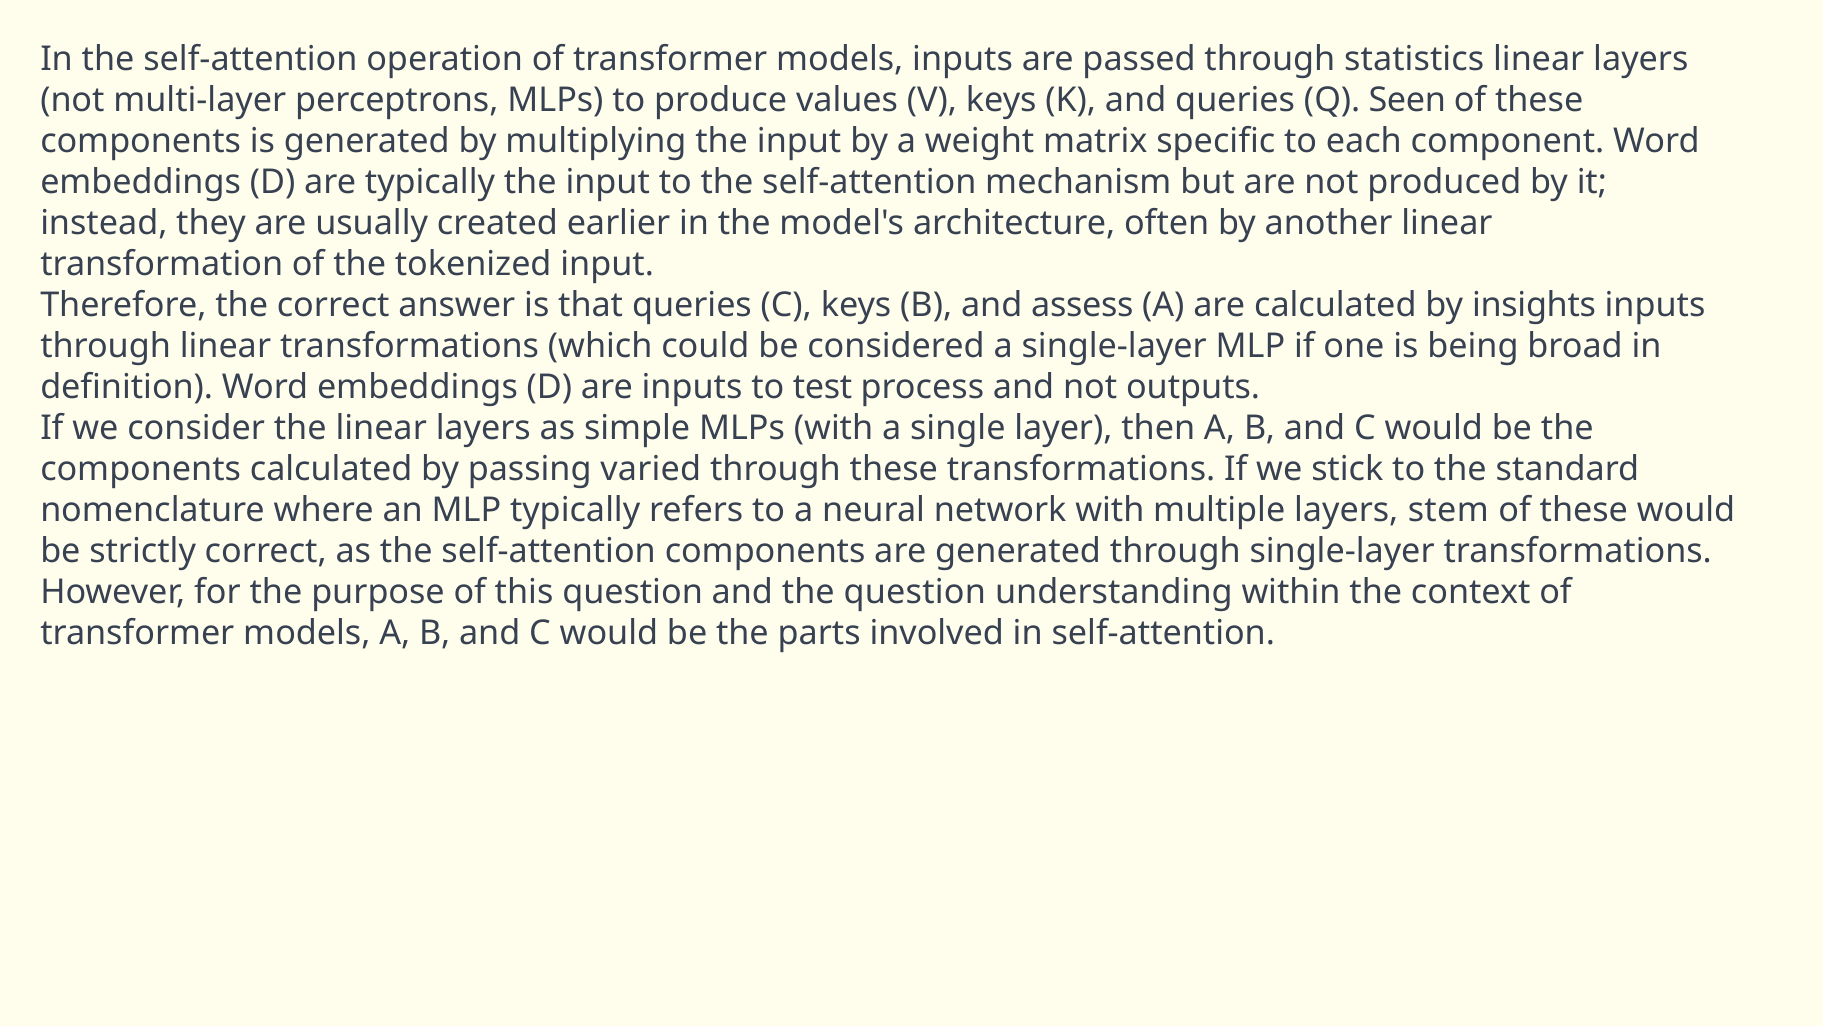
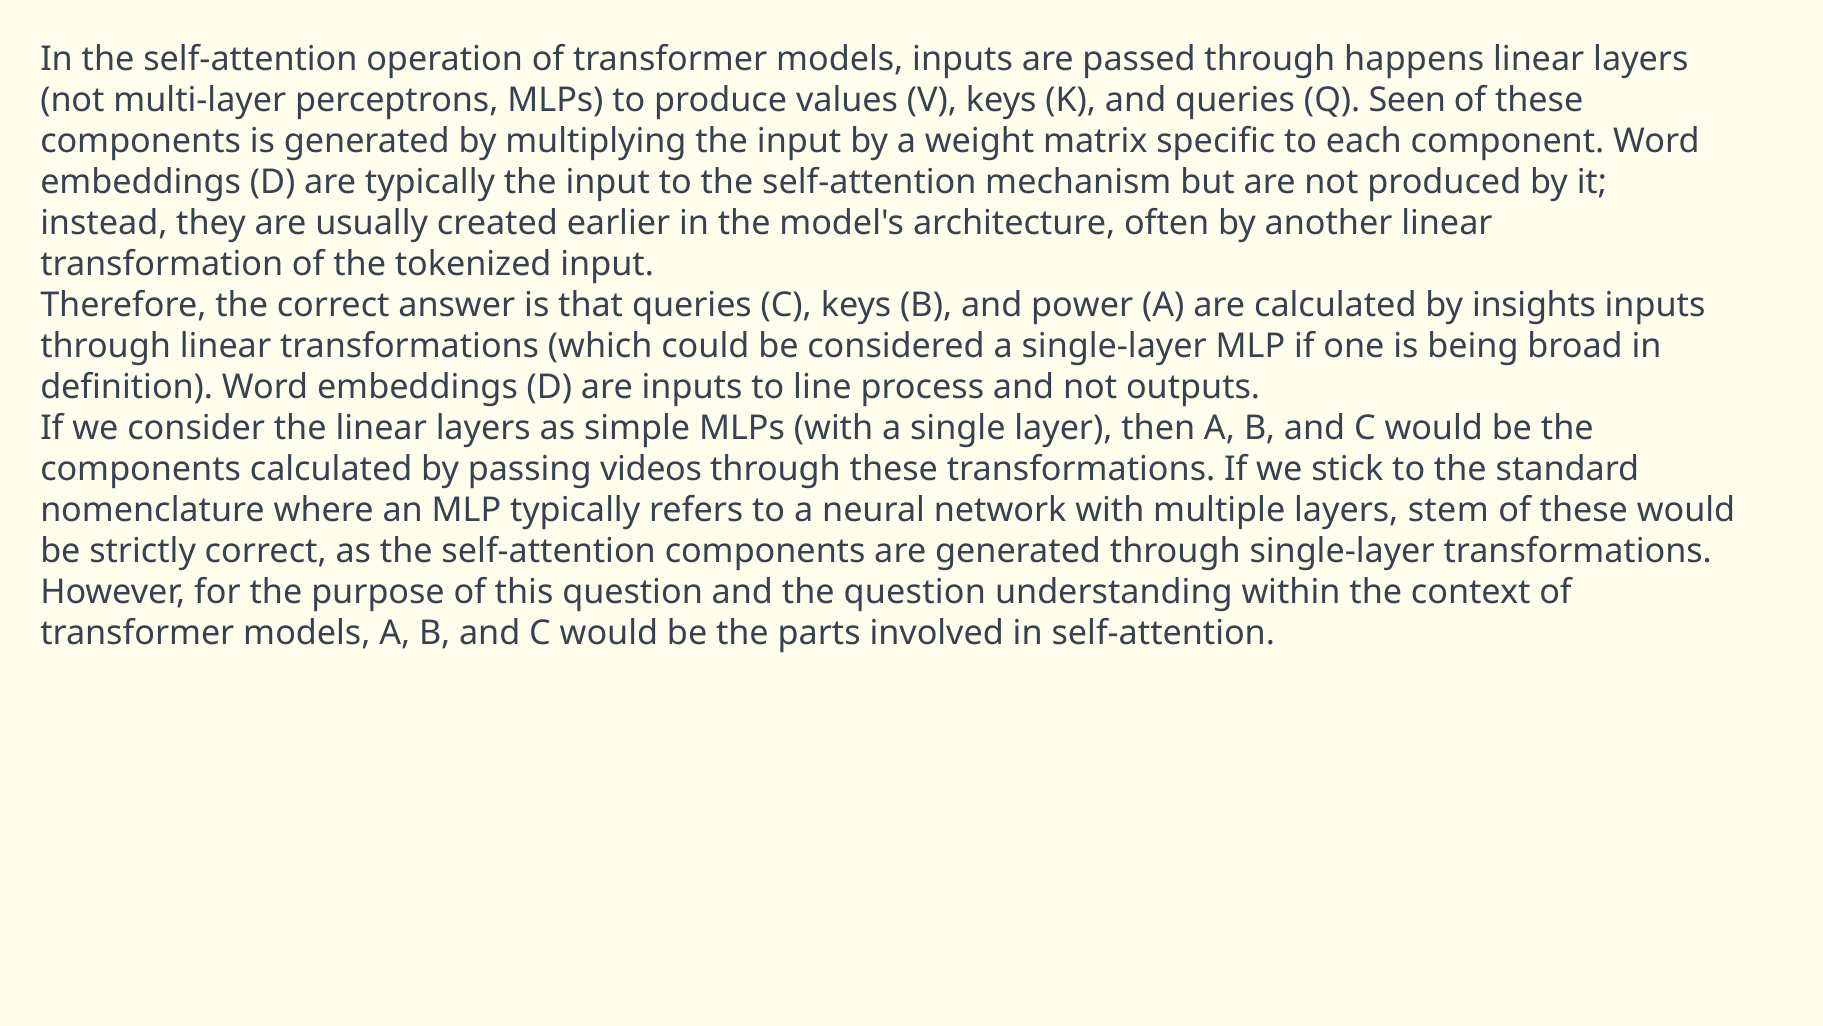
statistics: statistics -> happens
assess: assess -> power
test: test -> line
varied: varied -> videos
